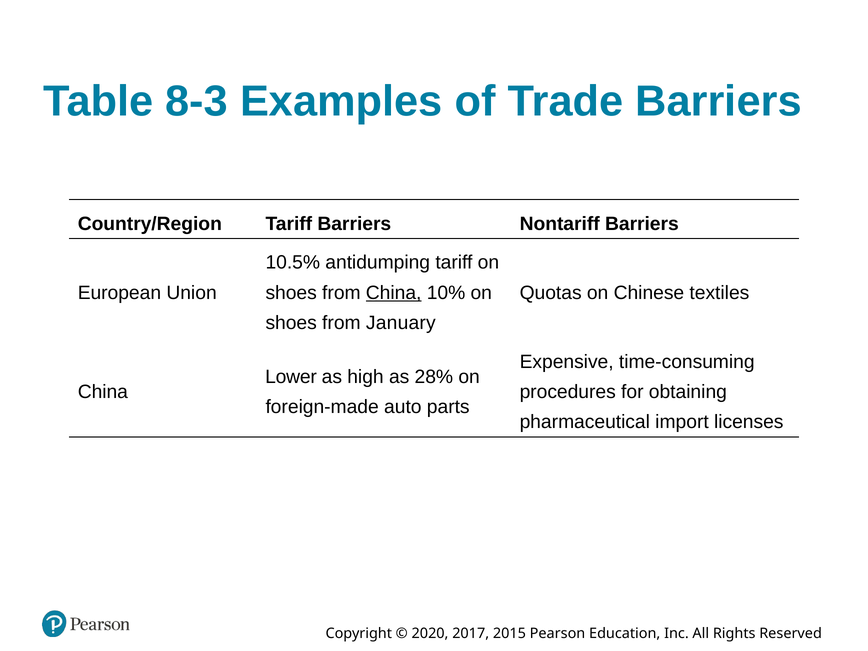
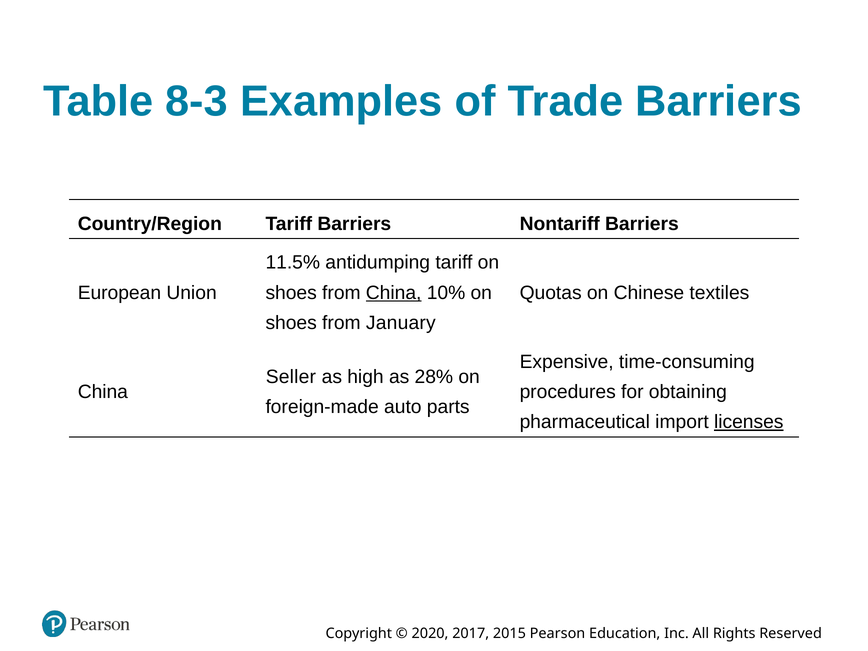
10.5%: 10.5% -> 11.5%
Lower: Lower -> Seller
licenses underline: none -> present
